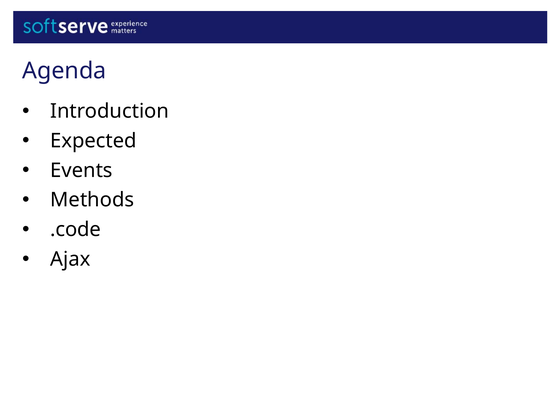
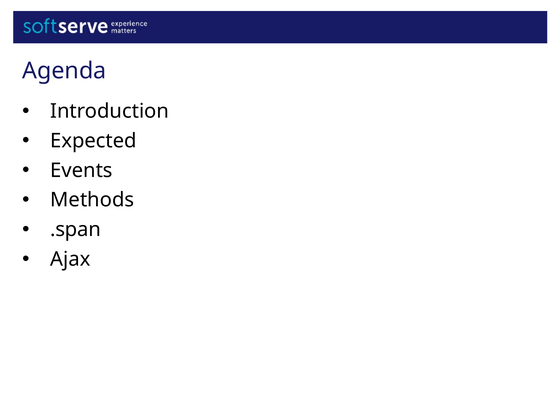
.code: .code -> .span
